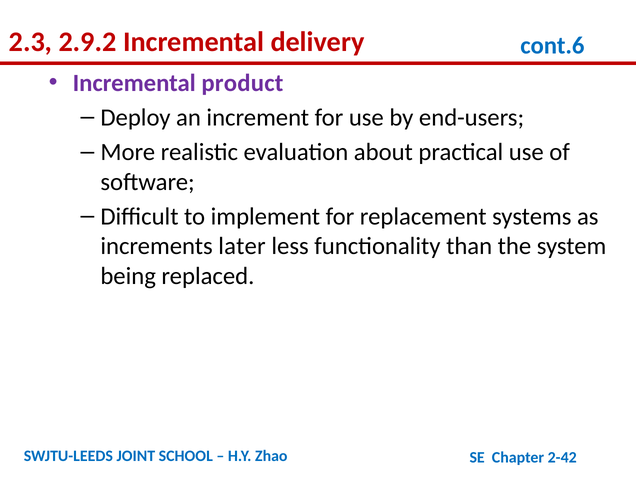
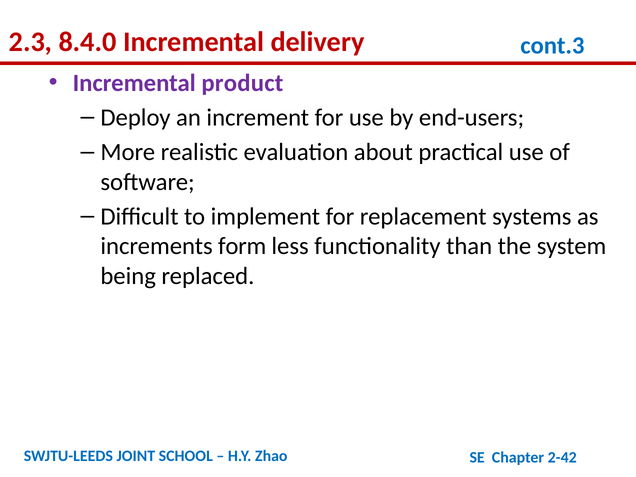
2.9.2: 2.9.2 -> 8.4.0
cont.6: cont.6 -> cont.3
later: later -> form
